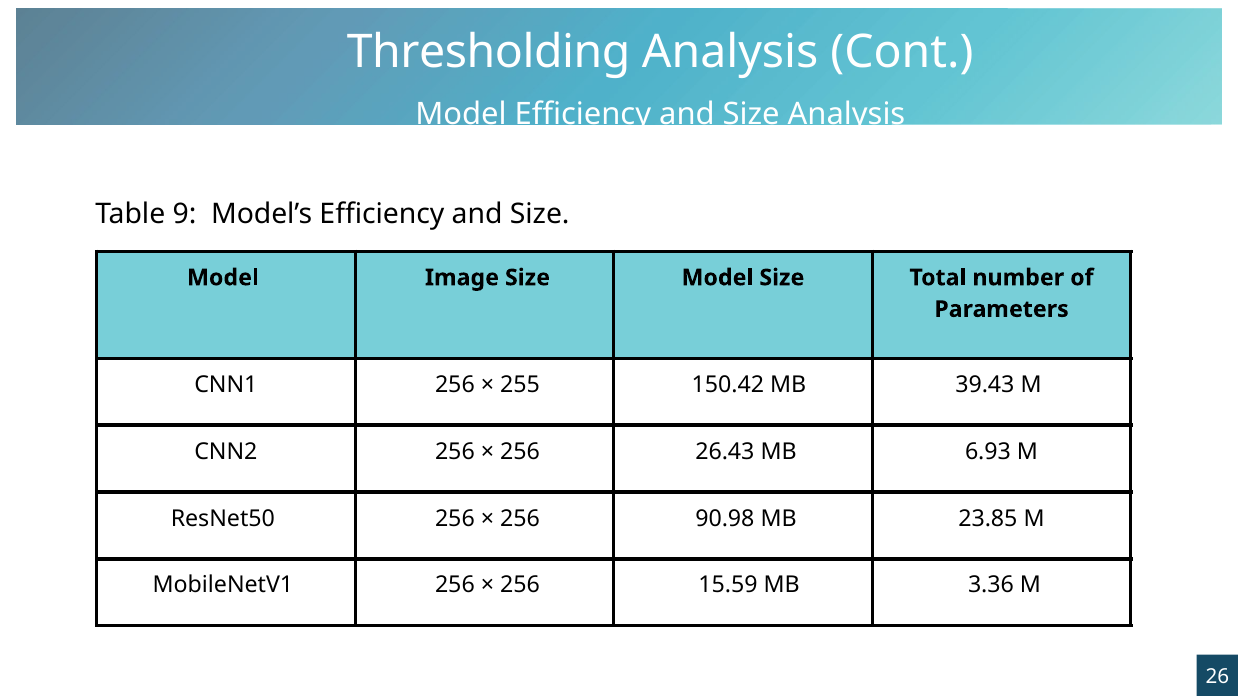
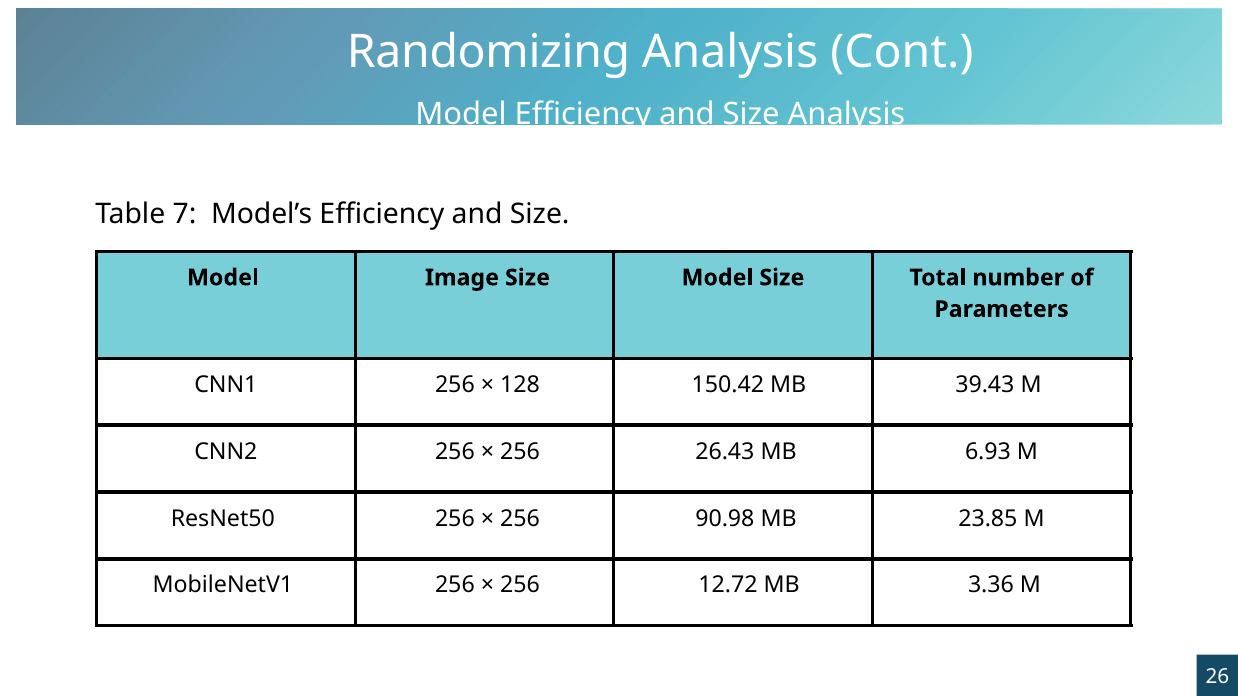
Thresholding: Thresholding -> Randomizing
9: 9 -> 7
255: 255 -> 128
15.59: 15.59 -> 12.72
